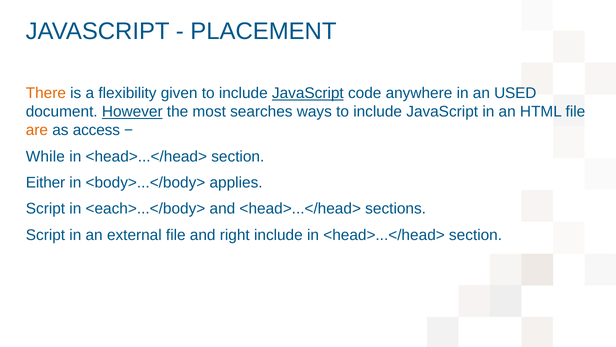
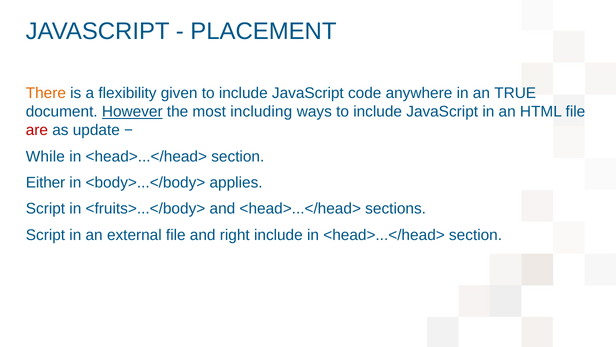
JavaScript at (308, 93) underline: present -> none
USED: USED -> TRUE
searches: searches -> including
are colour: orange -> red
access: access -> update
<each>...</body>: <each>...</body> -> <fruits>...</body>
